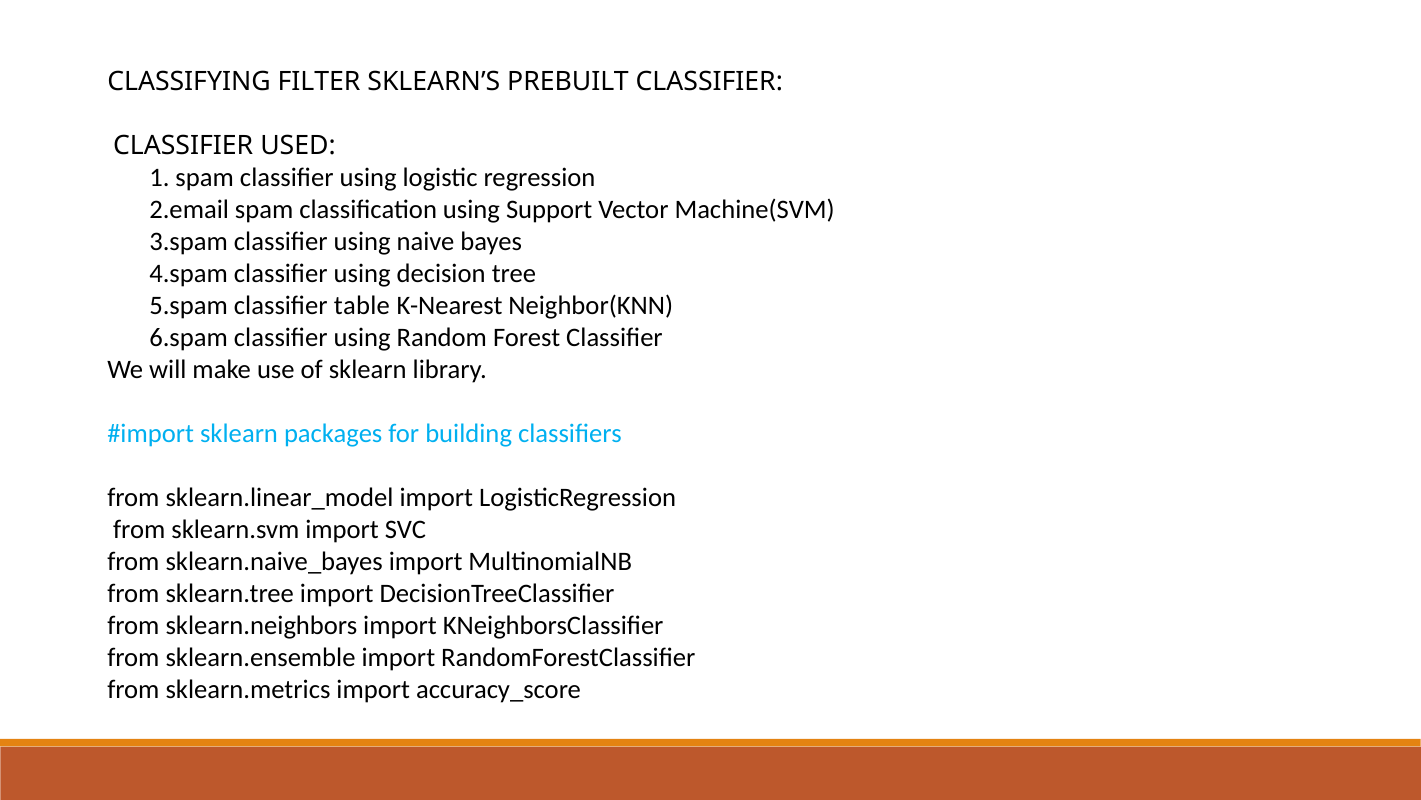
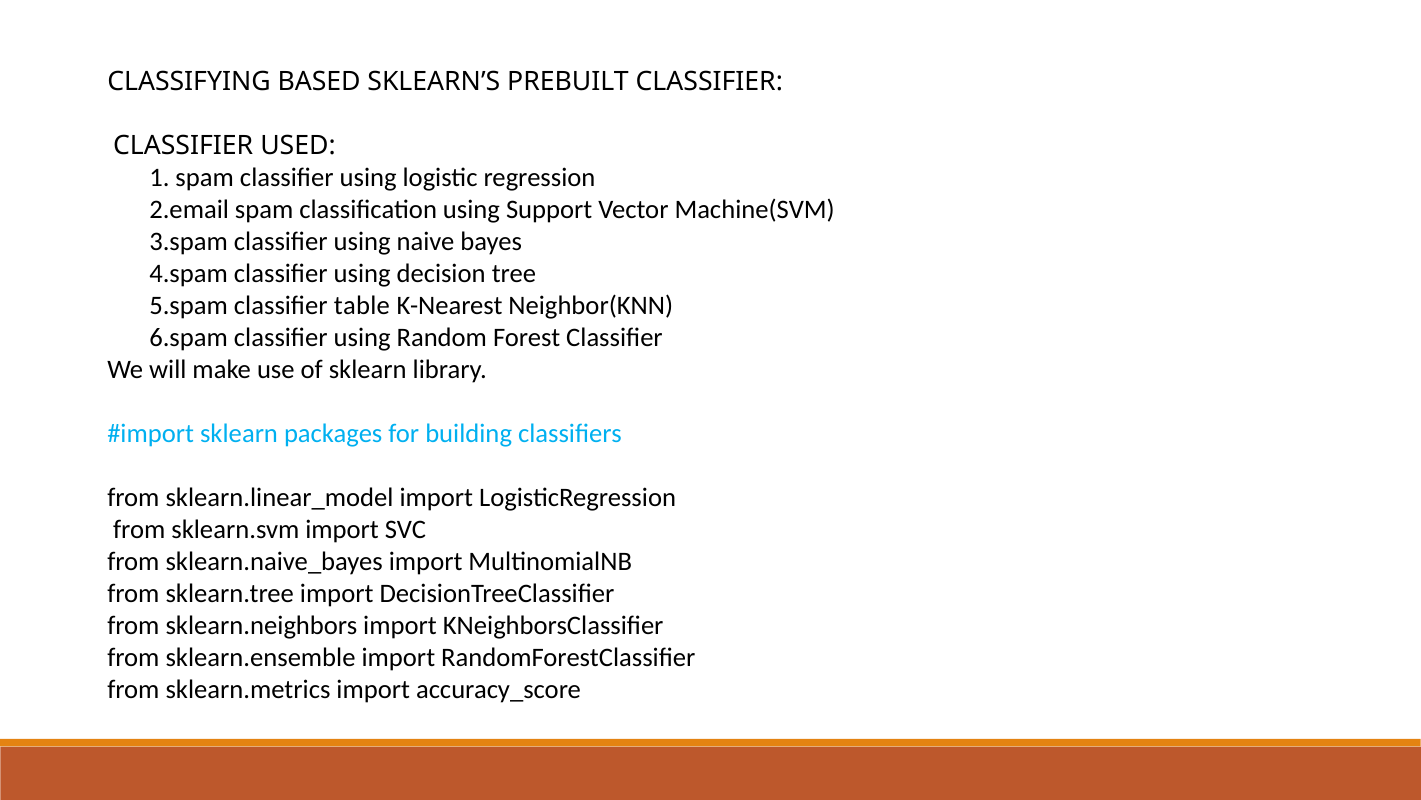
FILTER: FILTER -> BASED
